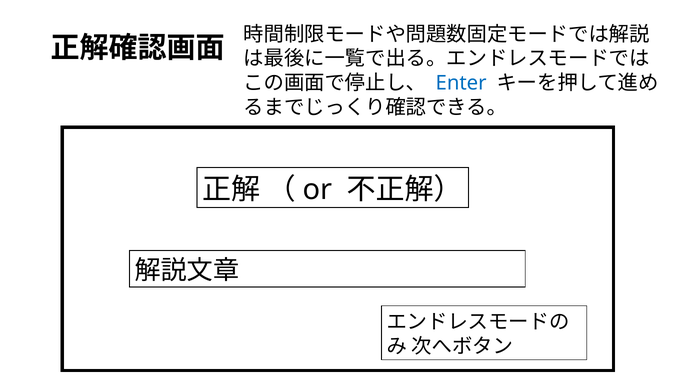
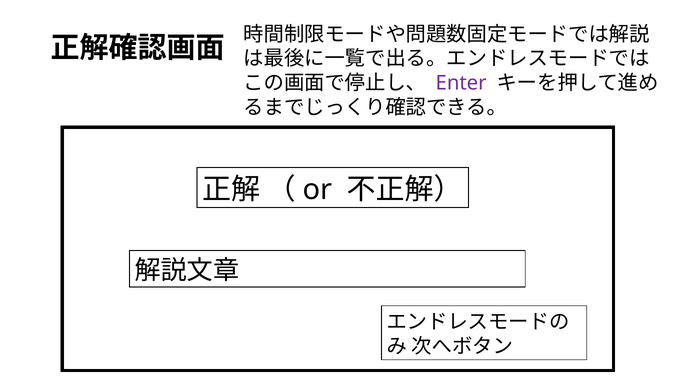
Enter colour: blue -> purple
